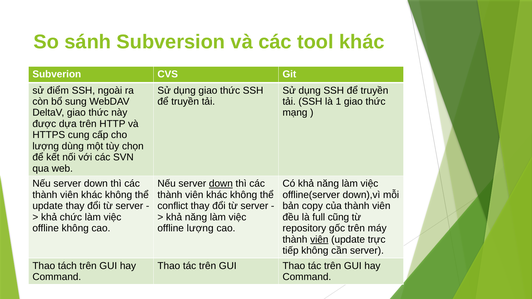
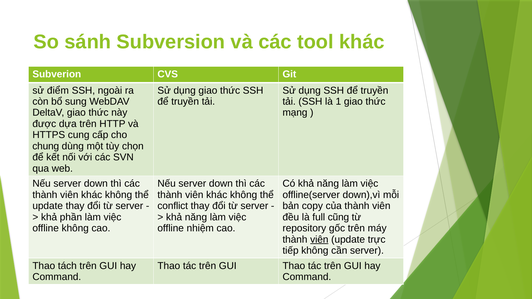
lượng at (46, 146): lượng -> chung
down at (221, 184) underline: present -> none
chức: chức -> phần
offline lượng: lượng -> nhiệm
